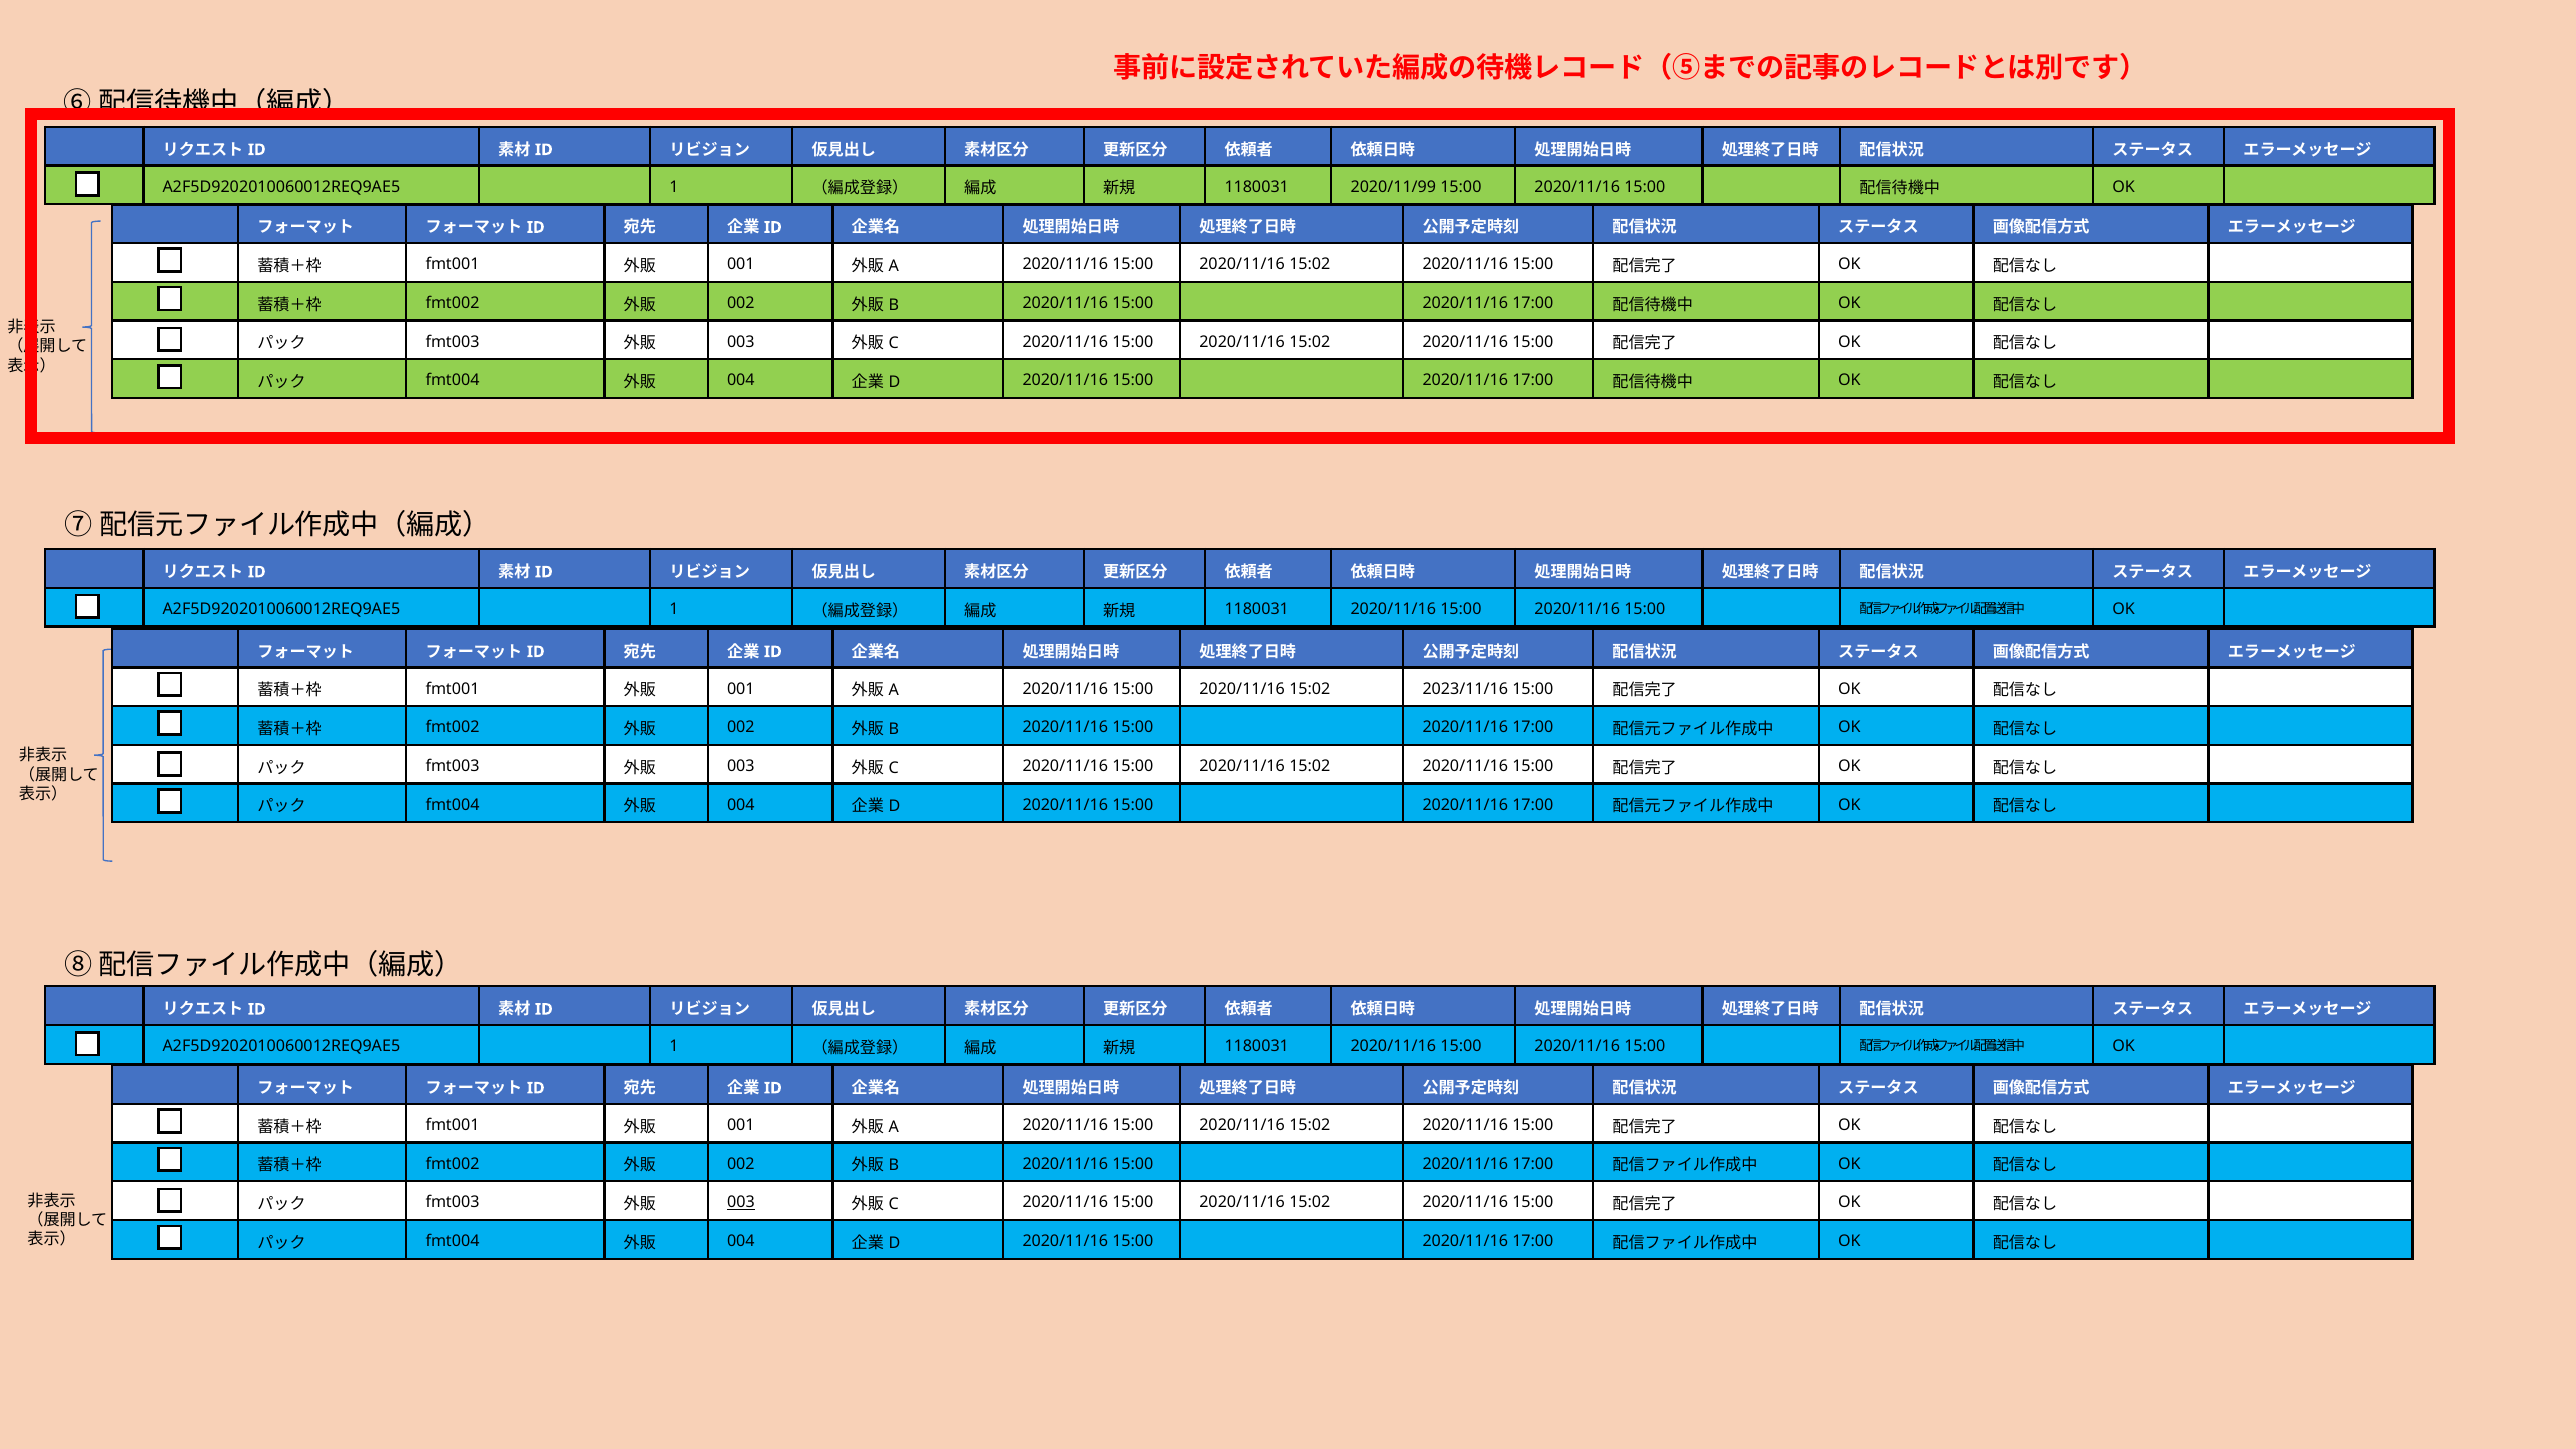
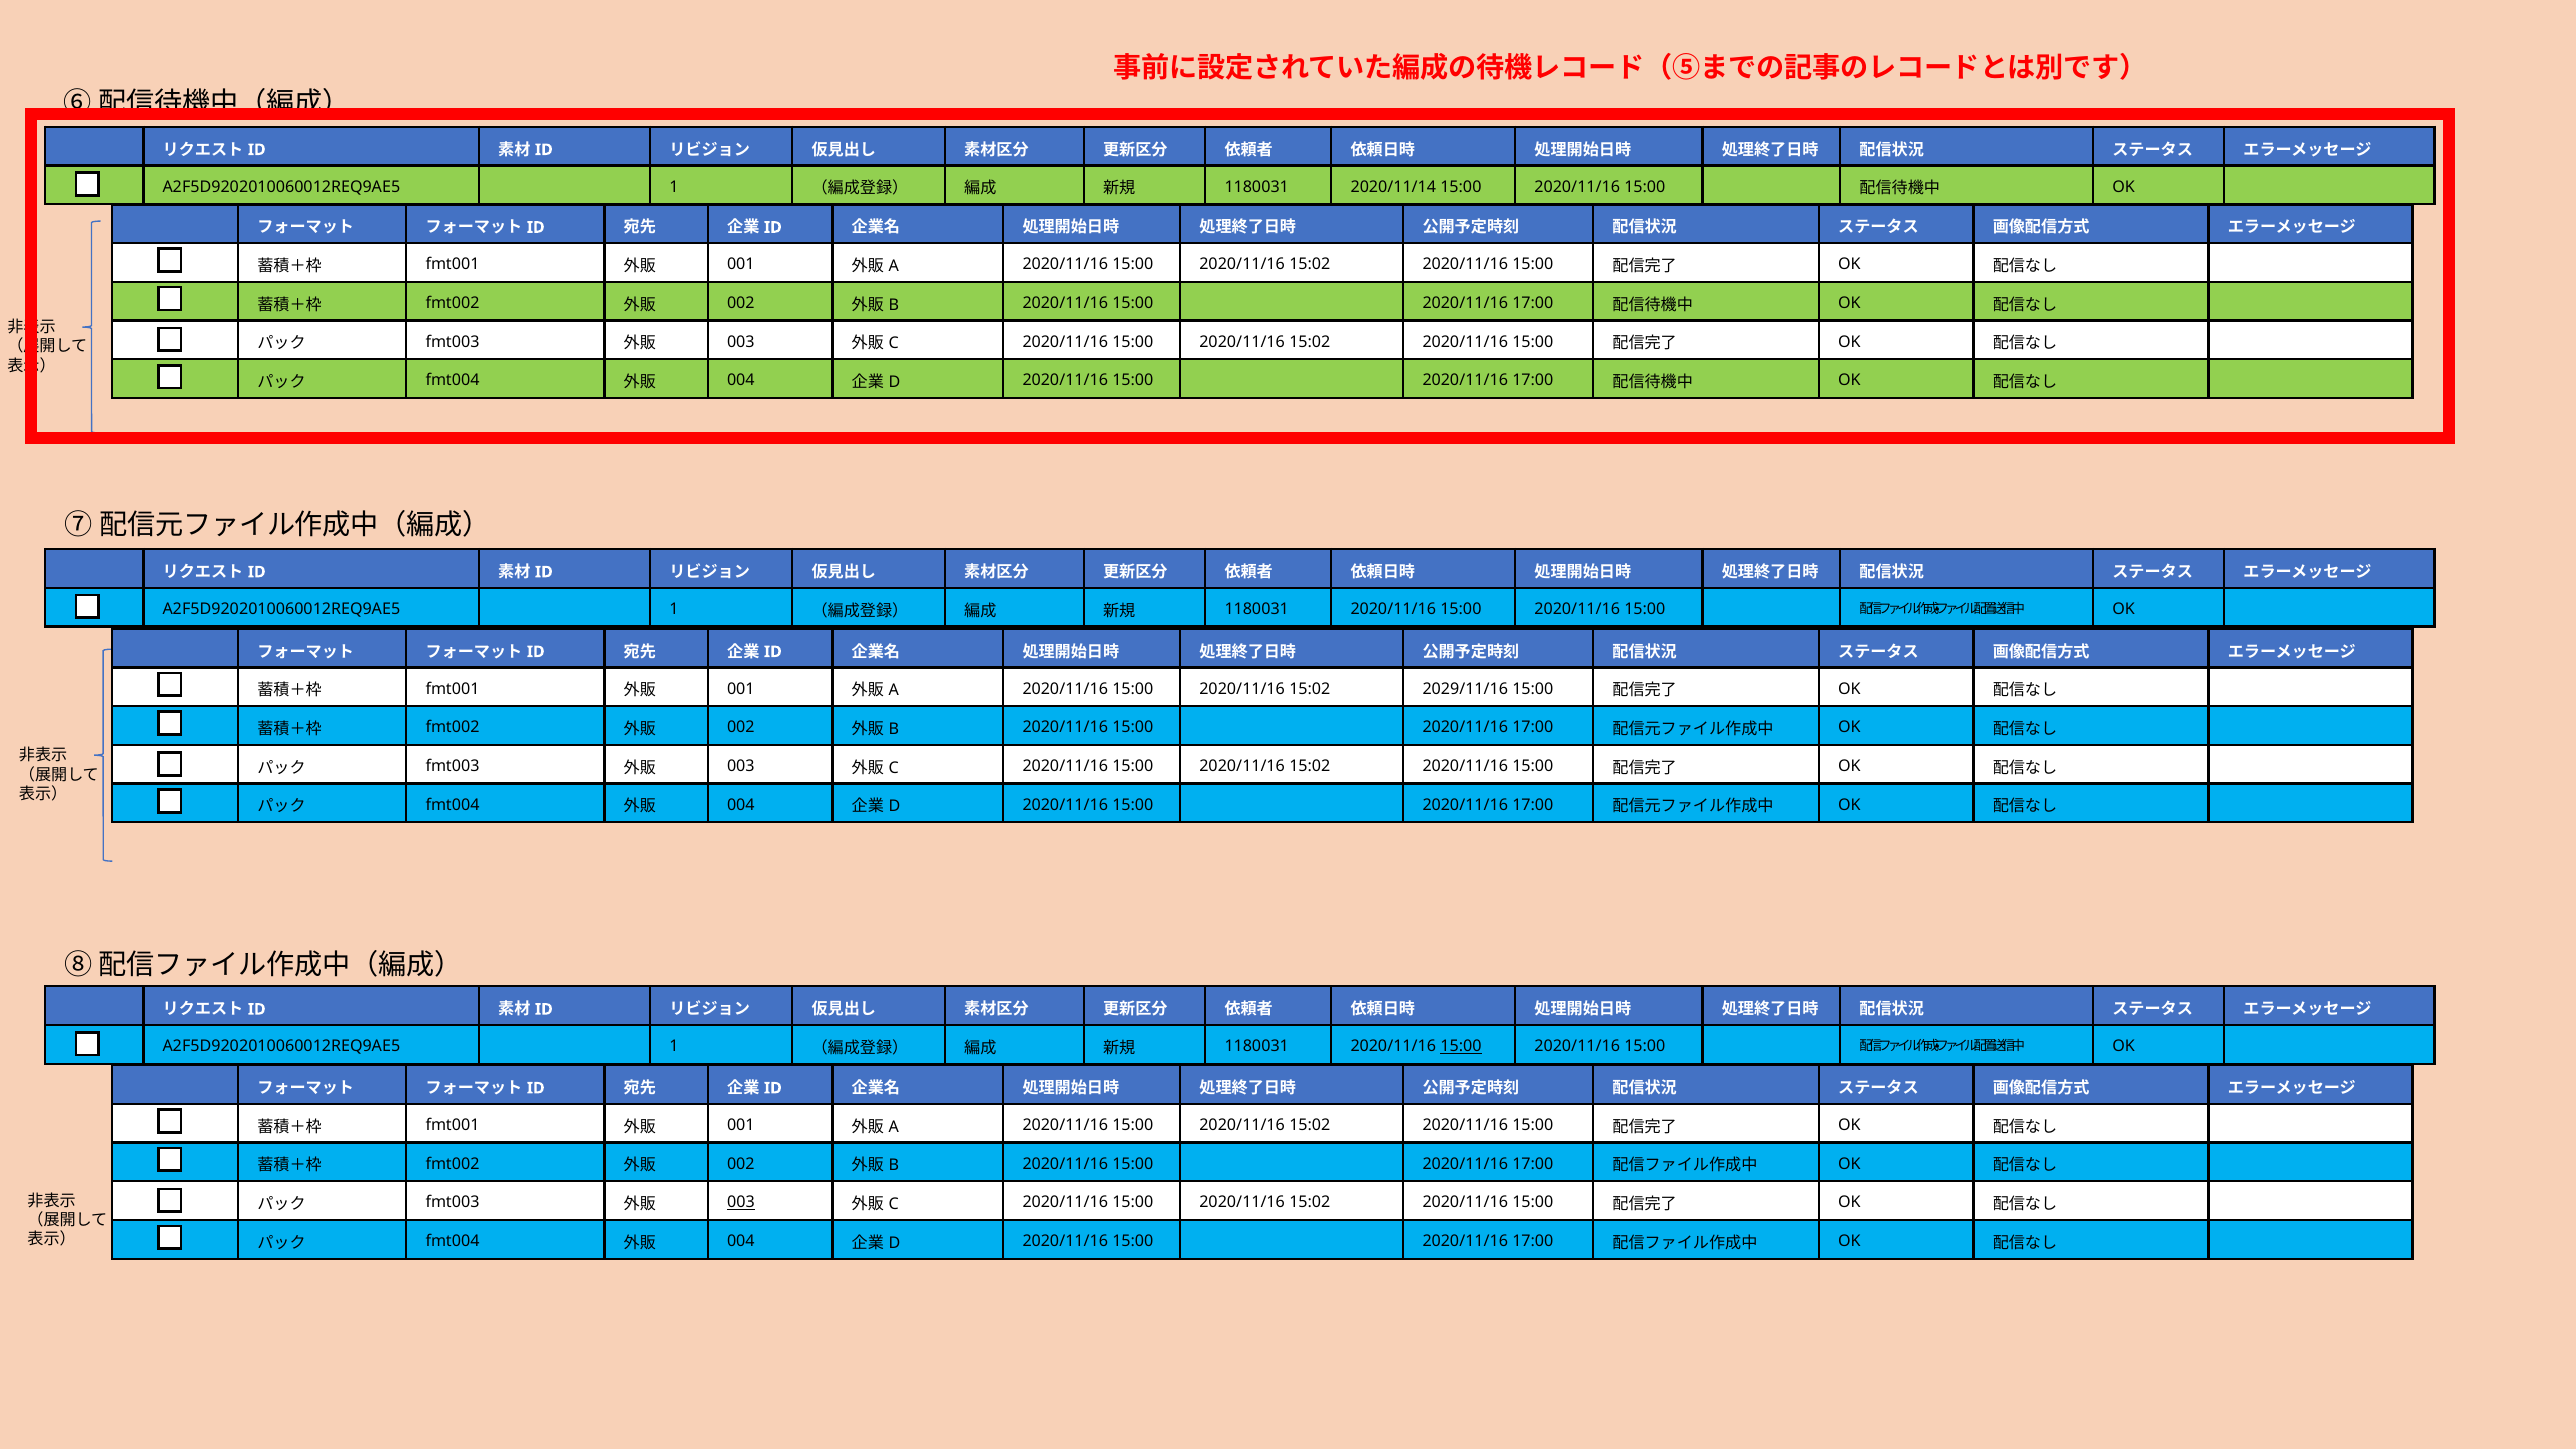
2020/11/99: 2020/11/99 -> 2020/11/14
2023/11/16: 2023/11/16 -> 2029/11/16
15:00 at (1461, 1046) underline: none -> present
